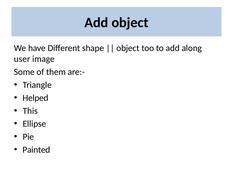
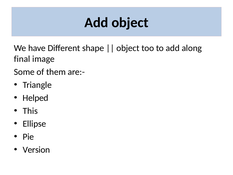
user: user -> final
Painted: Painted -> Version
